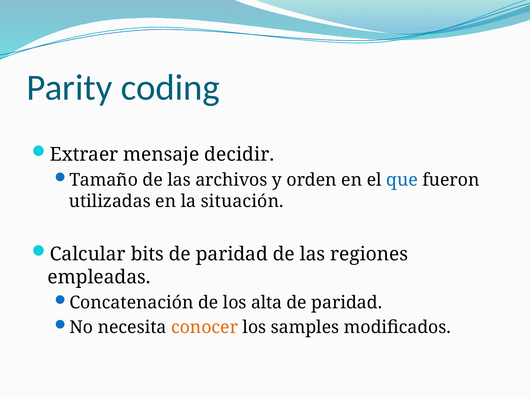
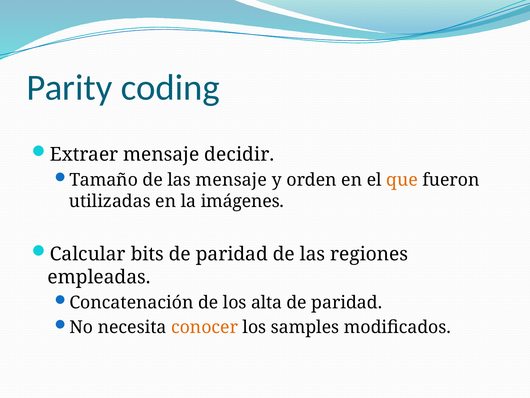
las archivos: archivos -> mensaje
que colour: blue -> orange
situación: situación -> imágenes
